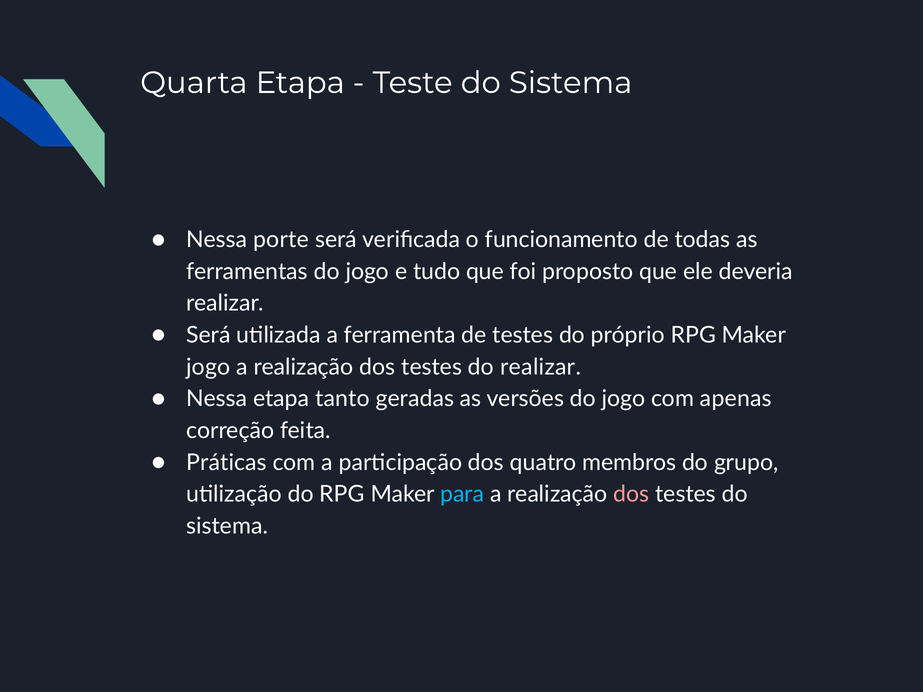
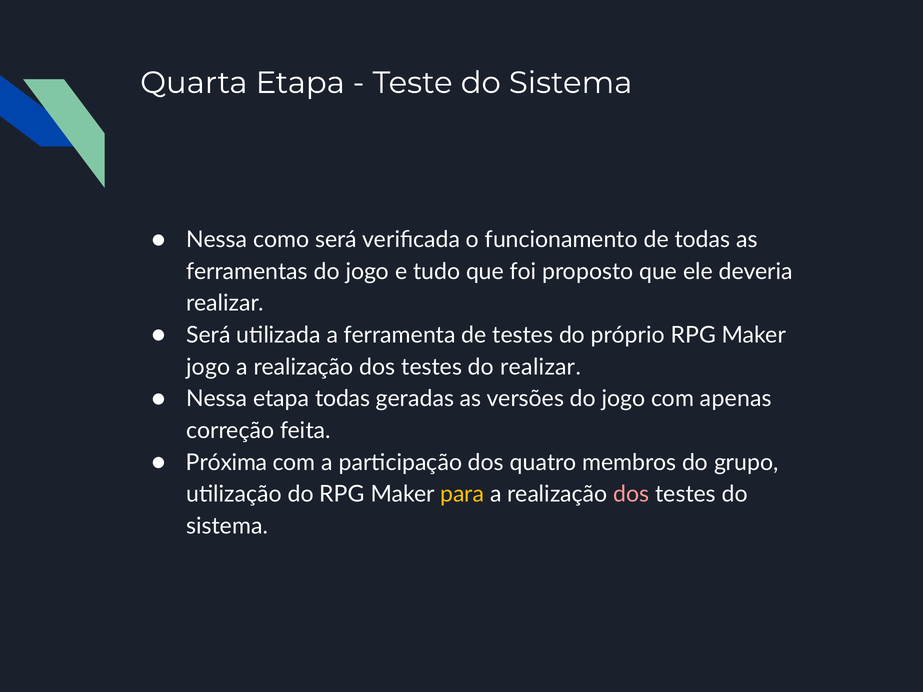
porte: porte -> como
etapa tanto: tanto -> todas
Práticas: Práticas -> Próxima
para colour: light blue -> yellow
